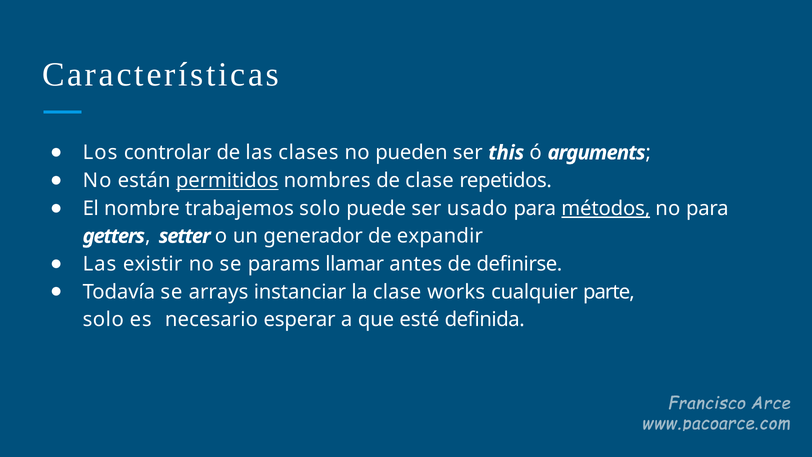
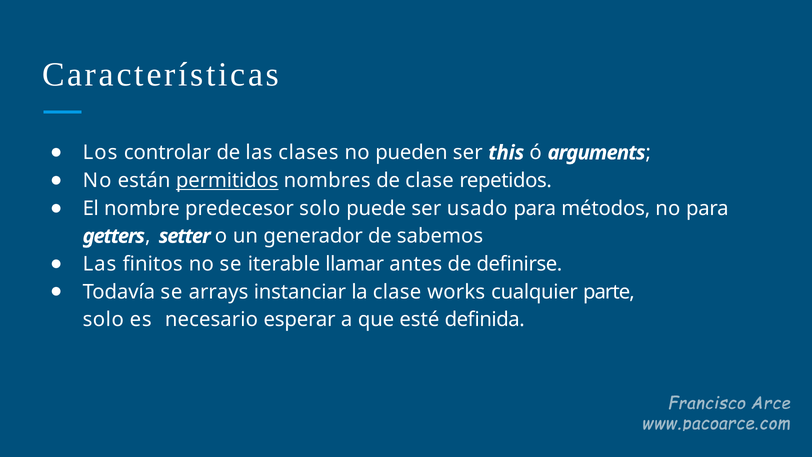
trabajemos: trabajemos -> predecesor
métodos underline: present -> none
expandir: expandir -> sabemos
existir: existir -> ﬁnitos
params: params -> iterable
